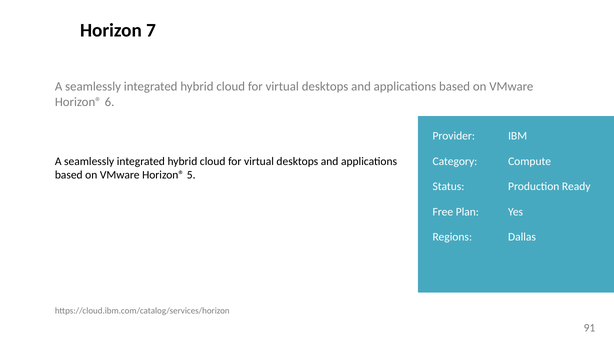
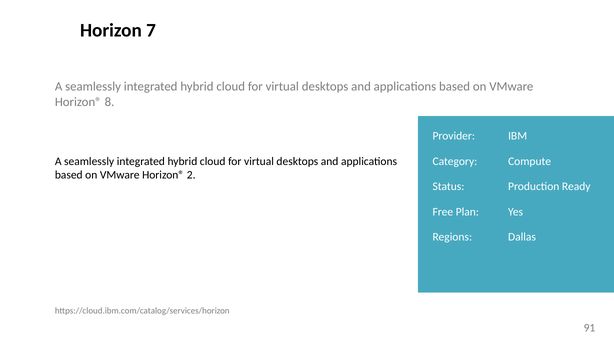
6: 6 -> 8
5: 5 -> 2
